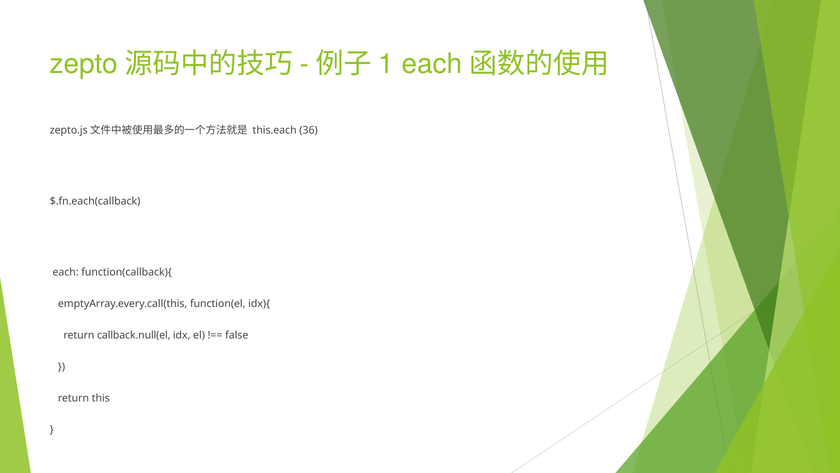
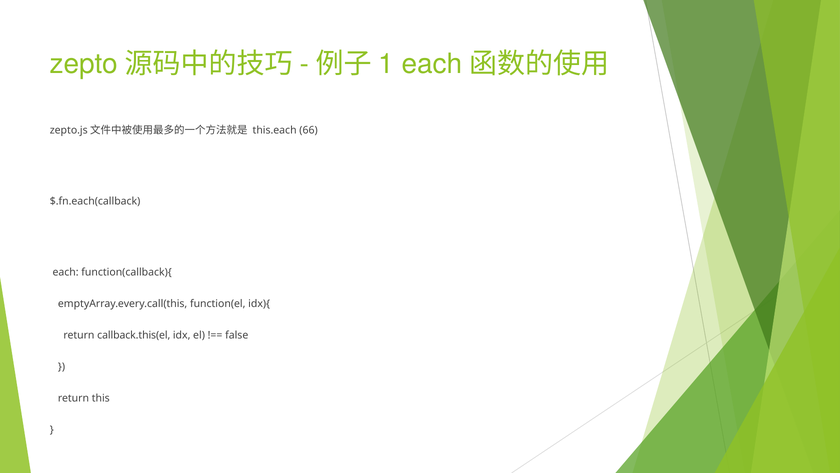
36: 36 -> 66
callback.null(el: callback.null(el -> callback.this(el
